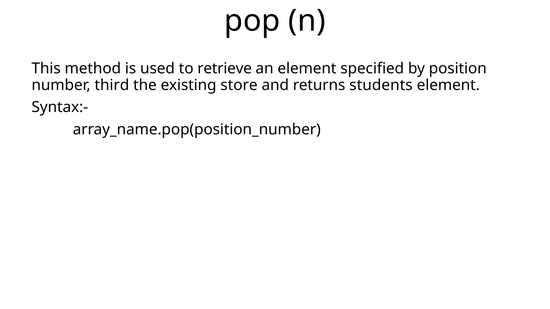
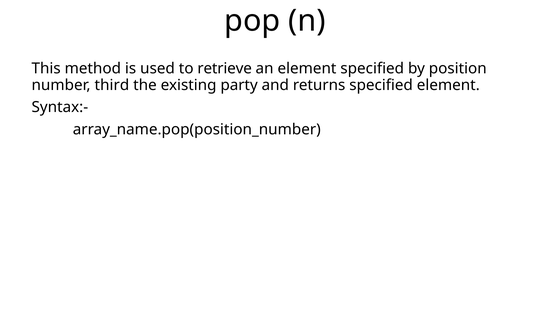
store: store -> party
returns students: students -> specified
